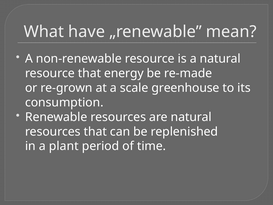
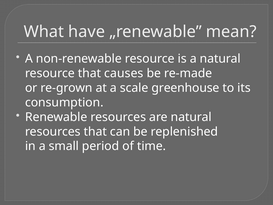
energy: energy -> causes
plant: plant -> small
